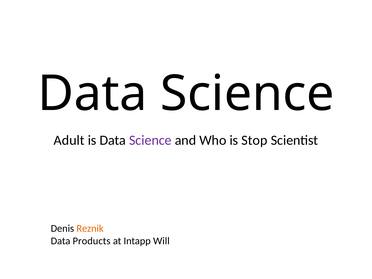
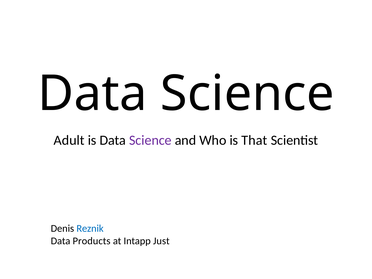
Stop: Stop -> That
Reznik colour: orange -> blue
Will: Will -> Just
